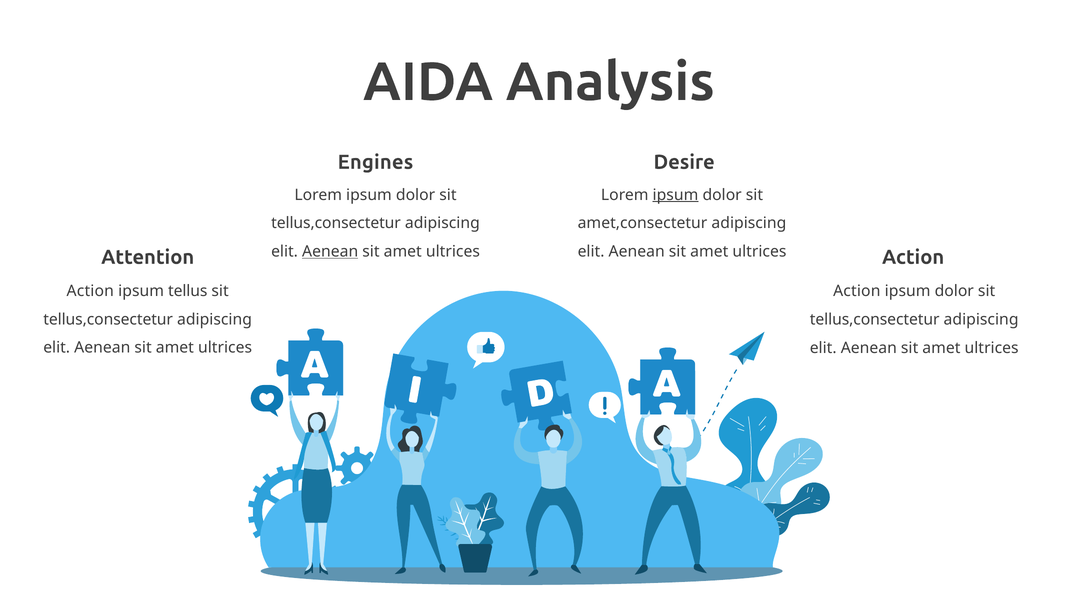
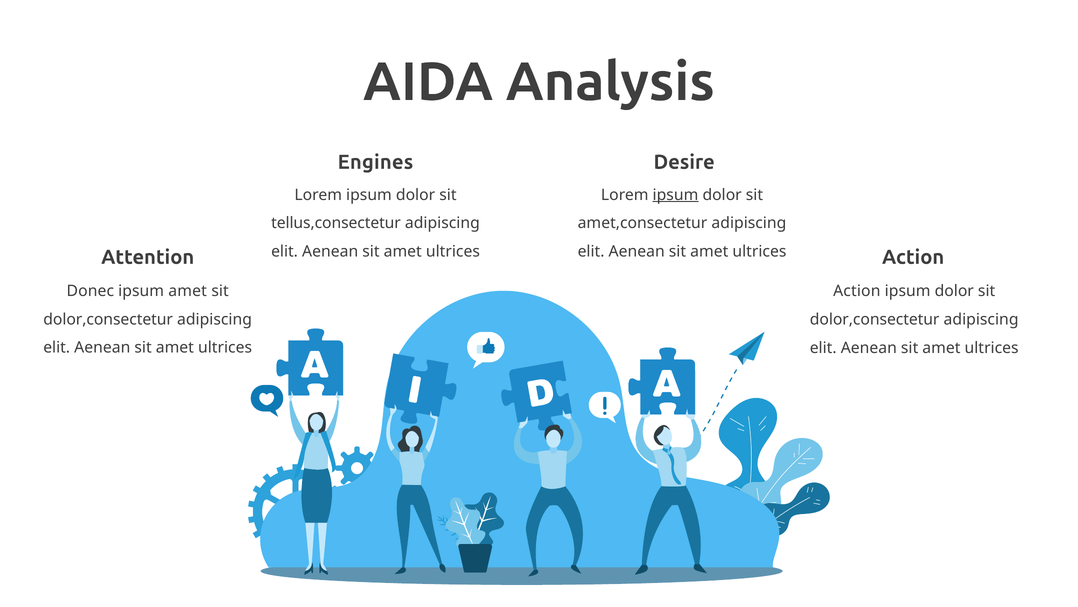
Aenean at (330, 251) underline: present -> none
Action at (90, 291): Action -> Donec
ipsum tellus: tellus -> amet
tellus,consectetur at (108, 319): tellus,consectetur -> dolor,consectetur
tellus,consectetur at (875, 319): tellus,consectetur -> dolor,consectetur
